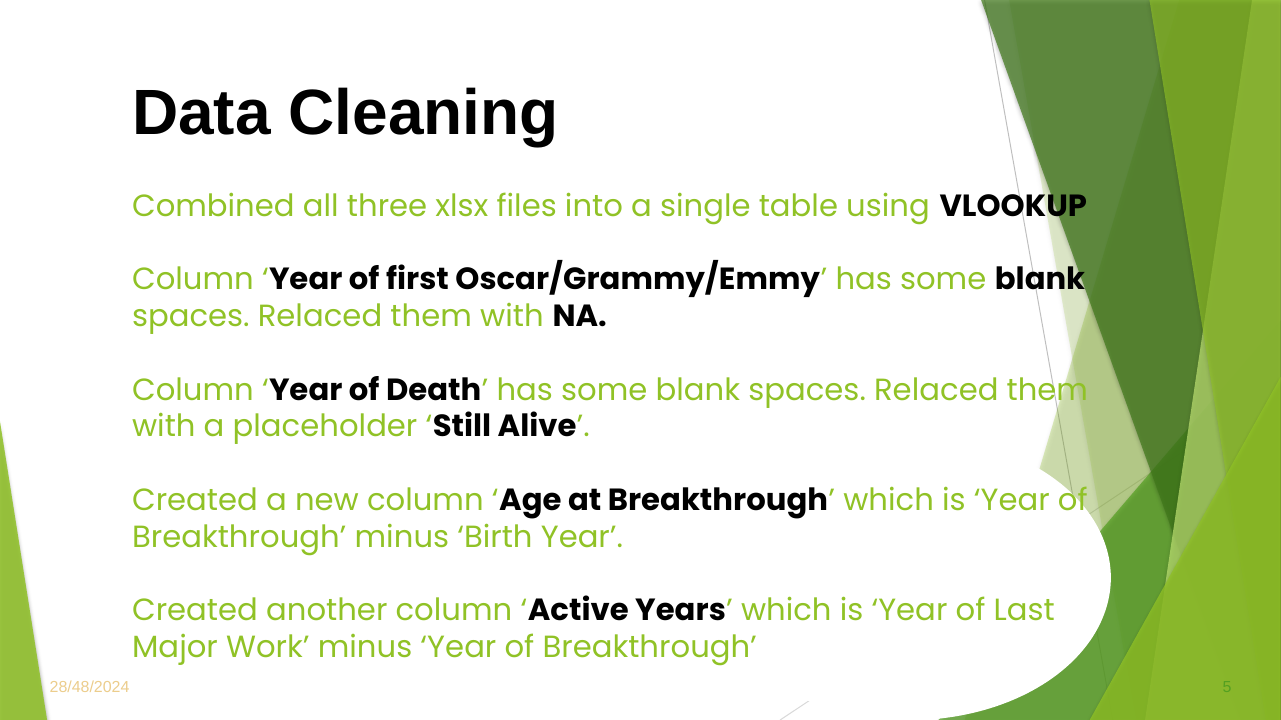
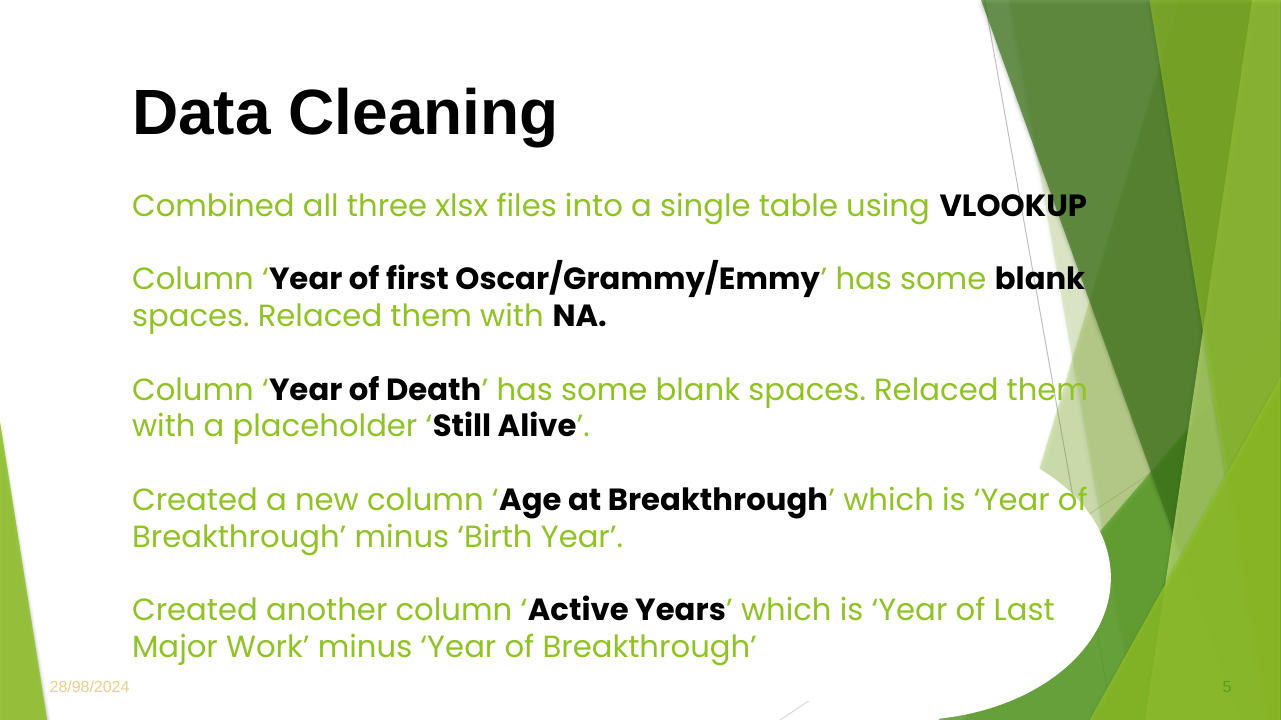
28/48/2024: 28/48/2024 -> 28/98/2024
